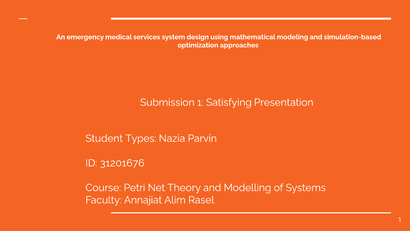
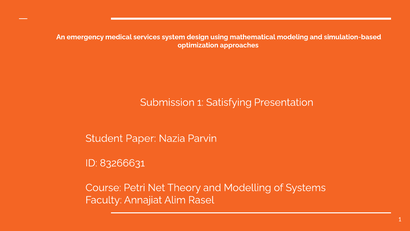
Types: Types -> Paper
31201676: 31201676 -> 83266631
